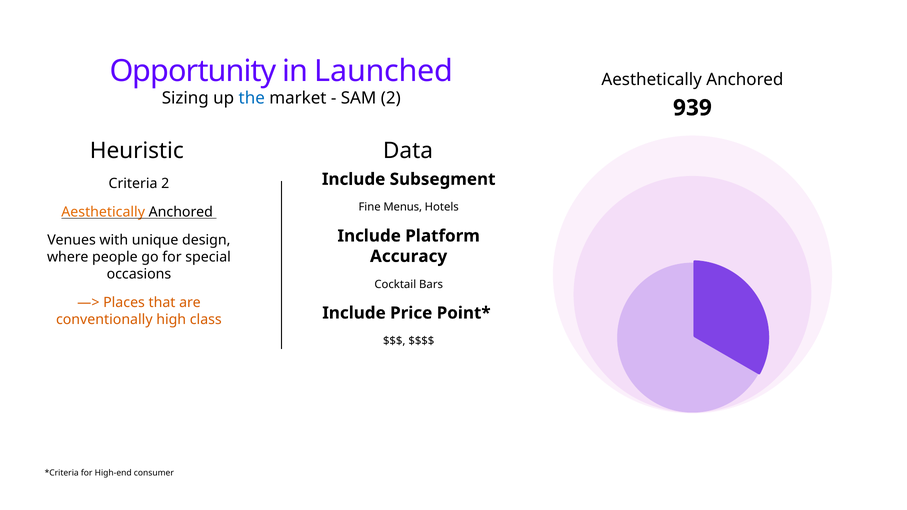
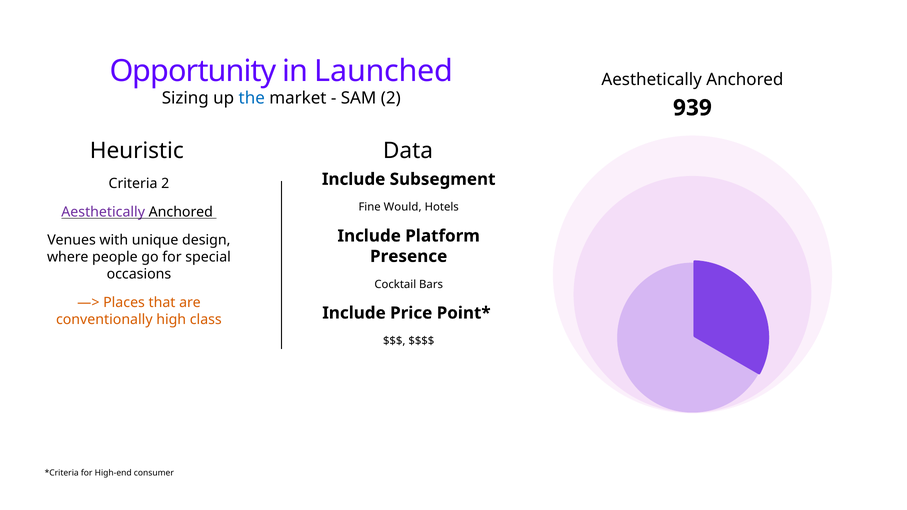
Menus: Menus -> Would
Aesthetically at (103, 212) colour: orange -> purple
Accuracy: Accuracy -> Presence
